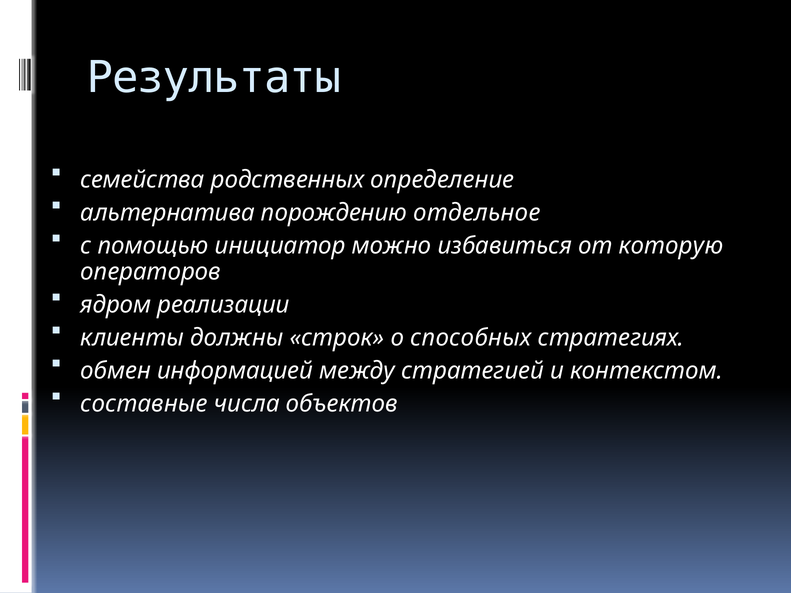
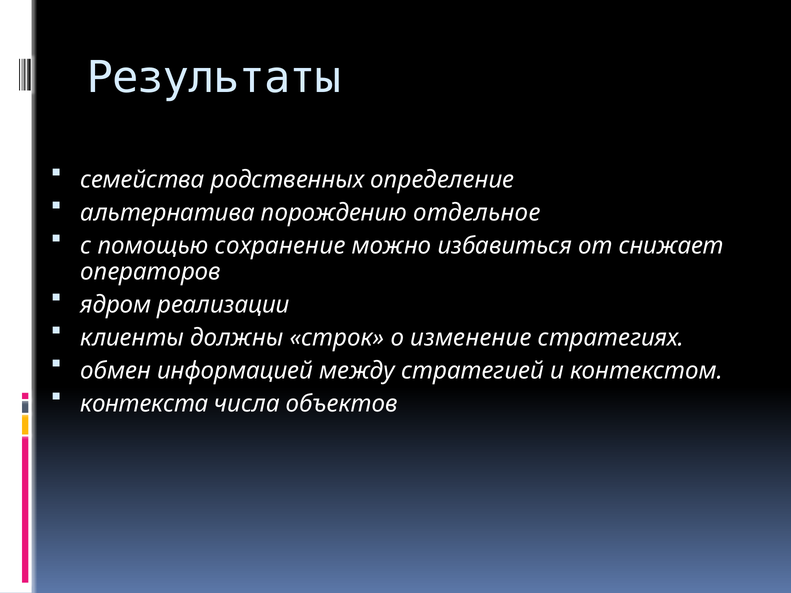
инициатор: инициатор -> сохранение
которую: которую -> снижает
способных: способных -> изменение
составные: составные -> контекста
